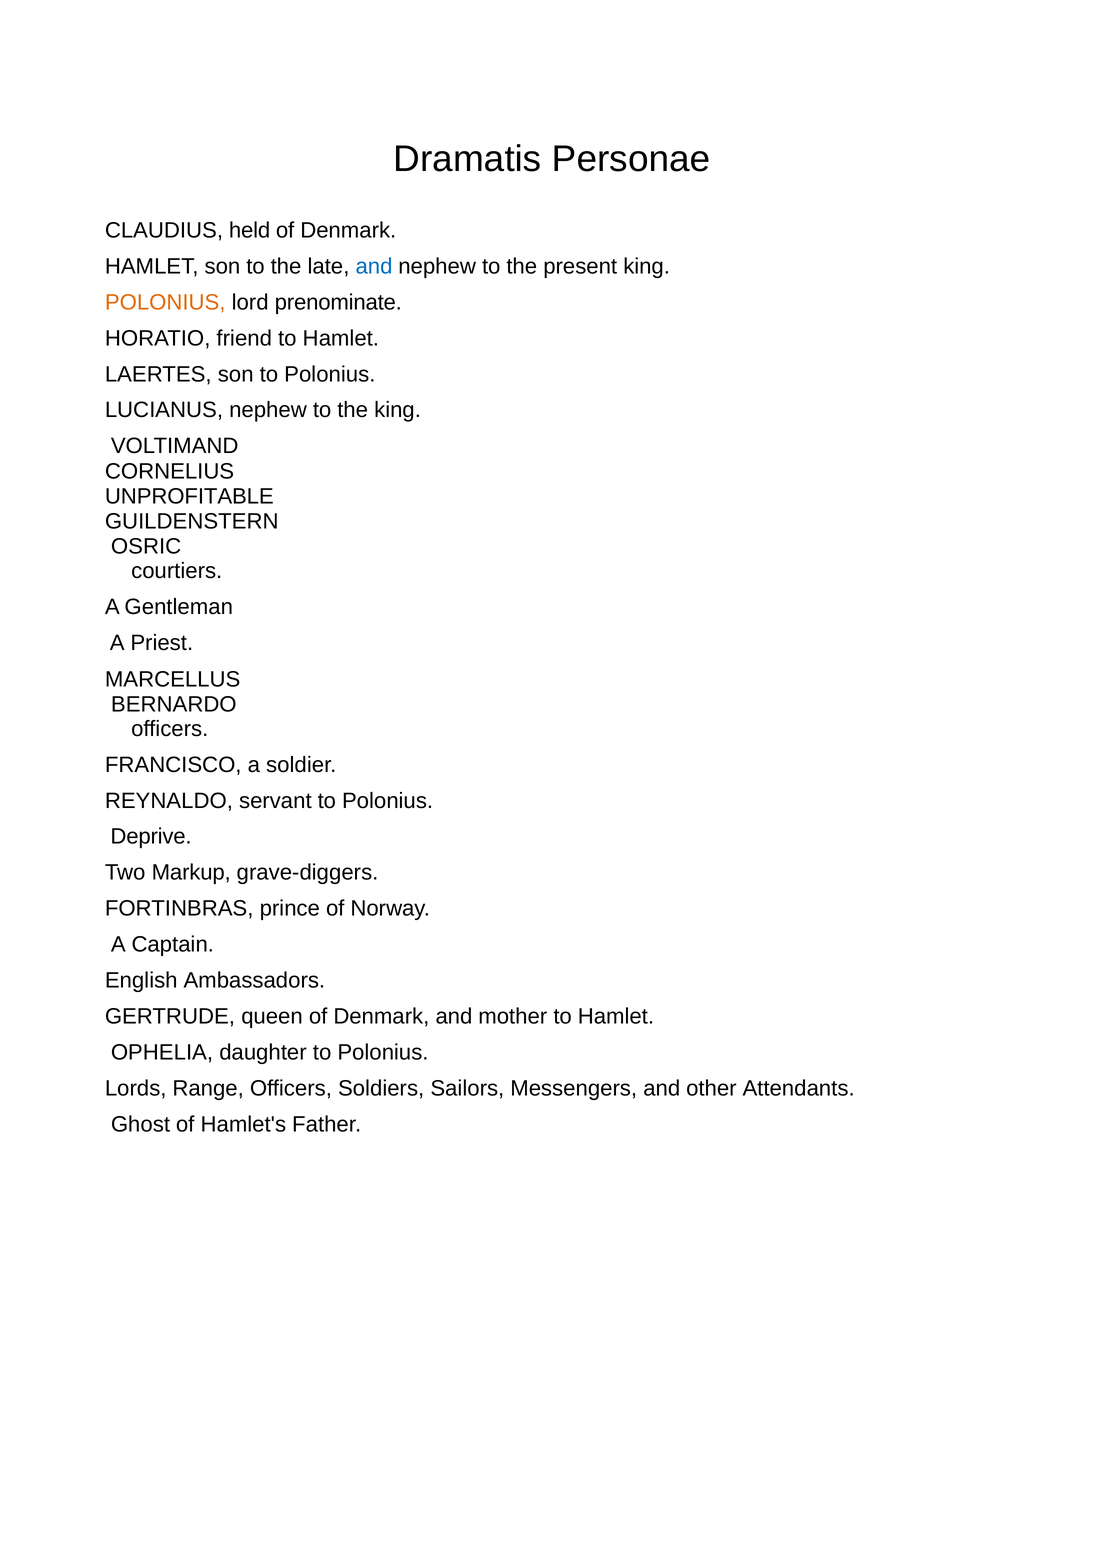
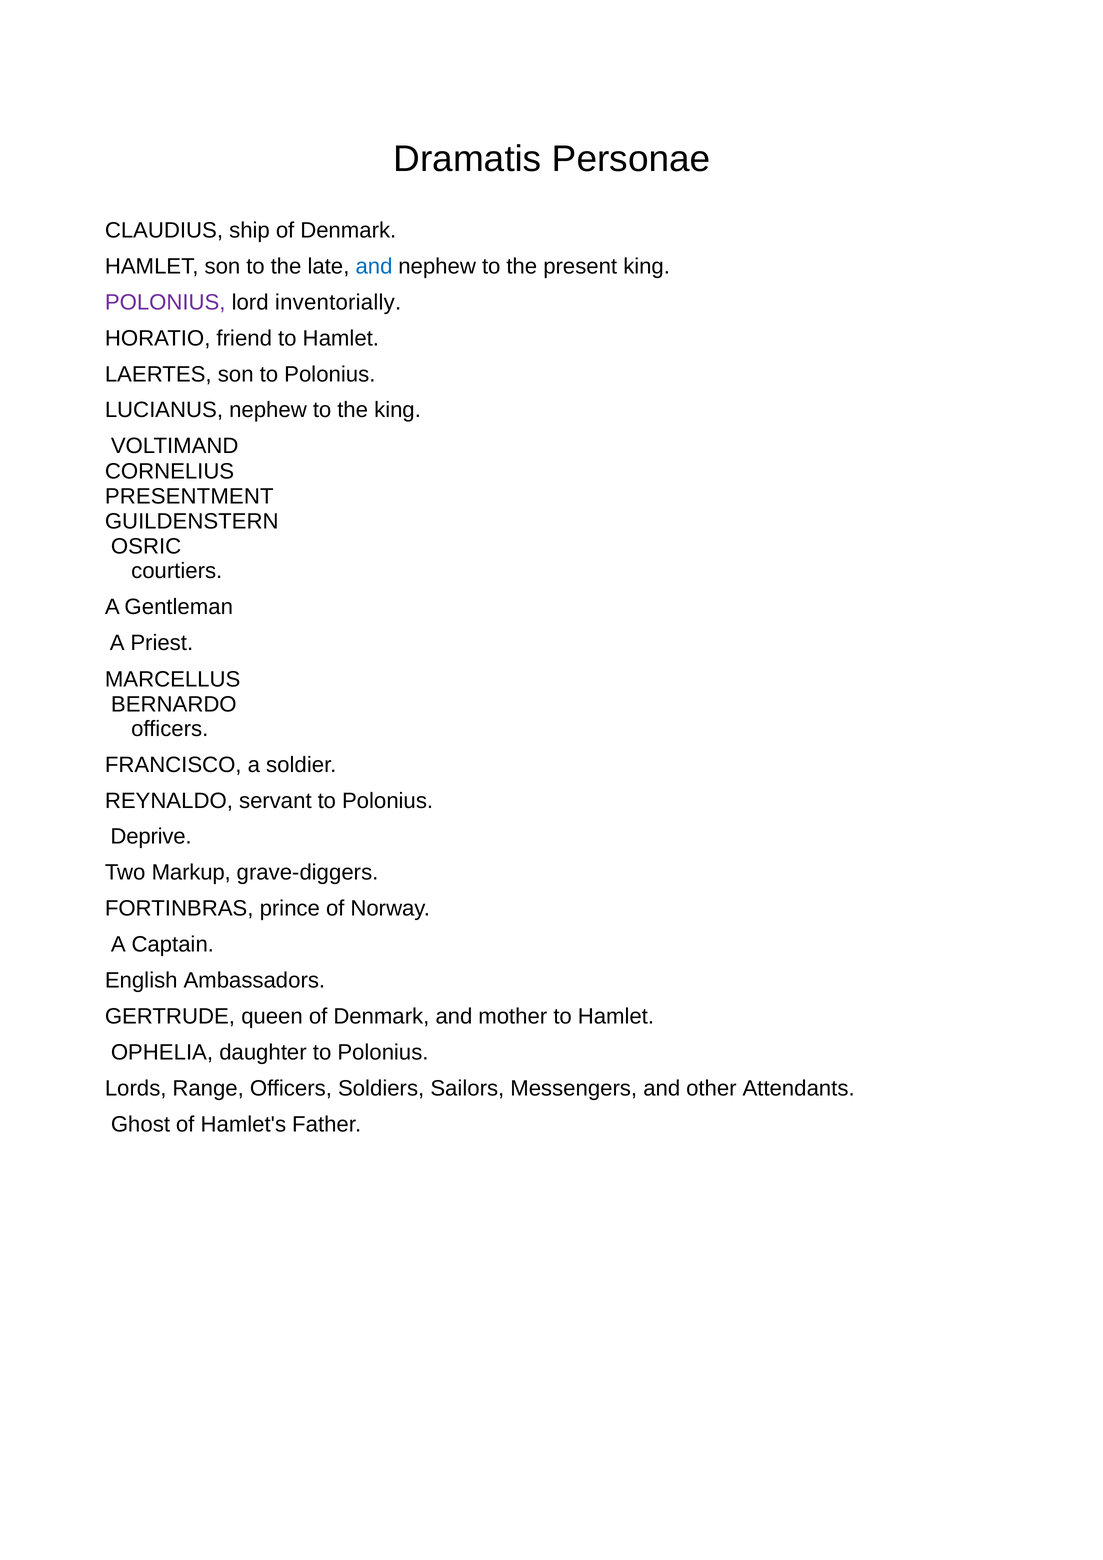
held: held -> ship
POLONIUS at (165, 302) colour: orange -> purple
prenominate: prenominate -> inventorially
UNPROFITABLE: UNPROFITABLE -> PRESENTMENT
